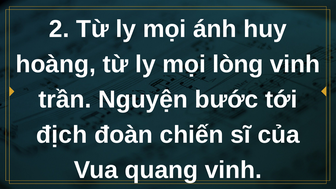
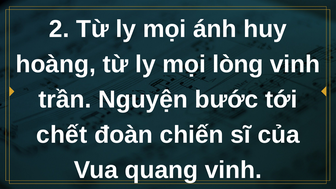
địch: địch -> chết
